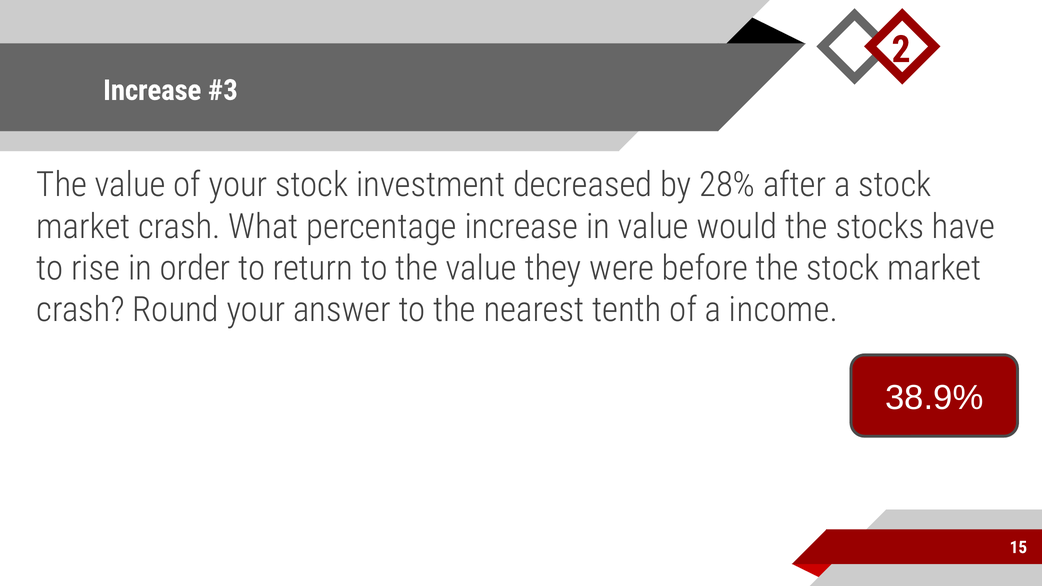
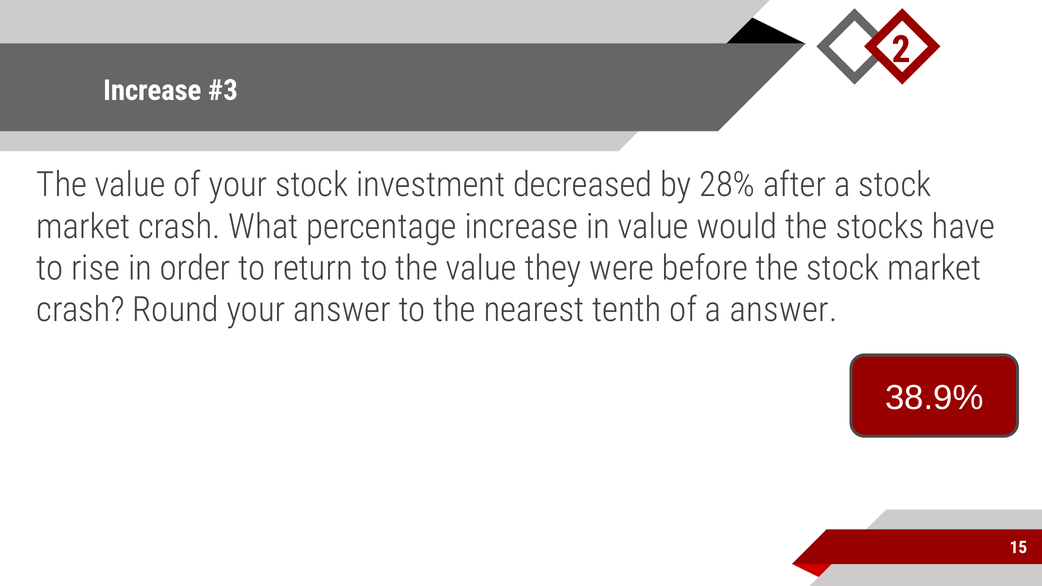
a income: income -> answer
